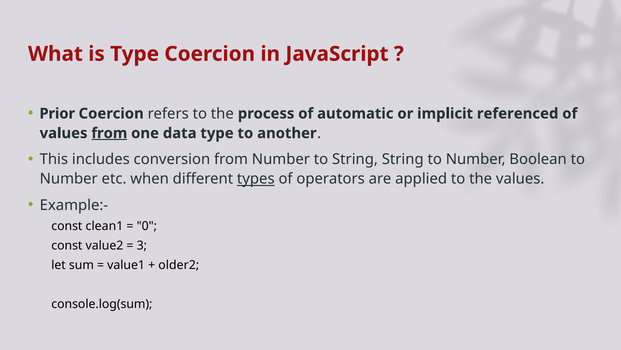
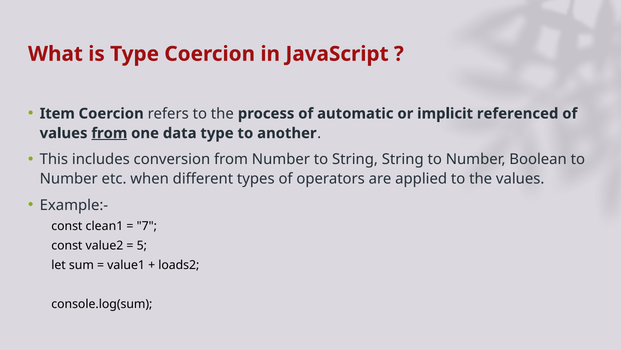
Prior: Prior -> Item
types underline: present -> none
0: 0 -> 7
3: 3 -> 5
older2: older2 -> loads2
